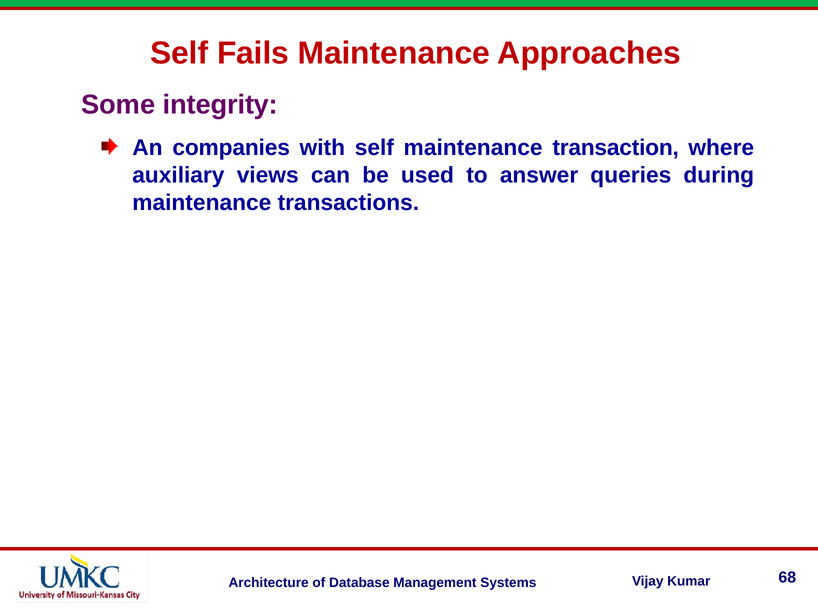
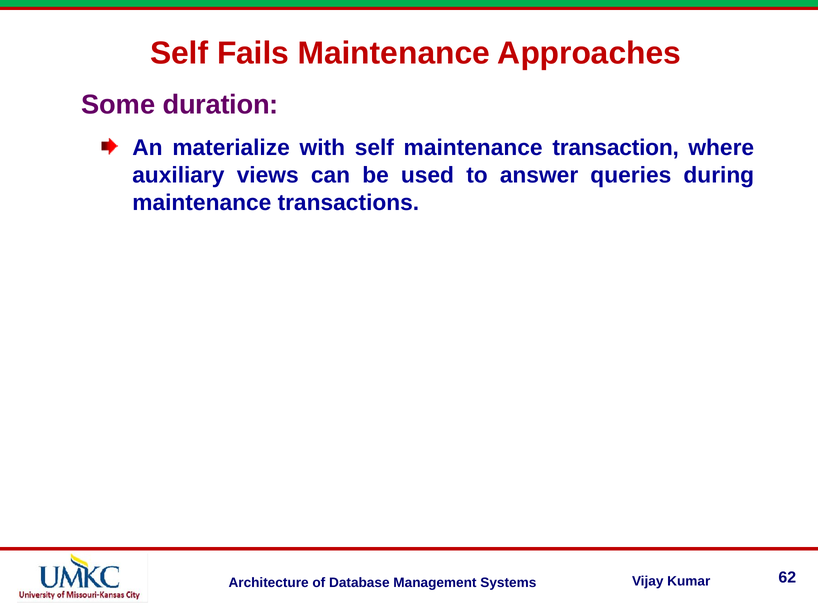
integrity: integrity -> duration
companies: companies -> materialize
68: 68 -> 62
